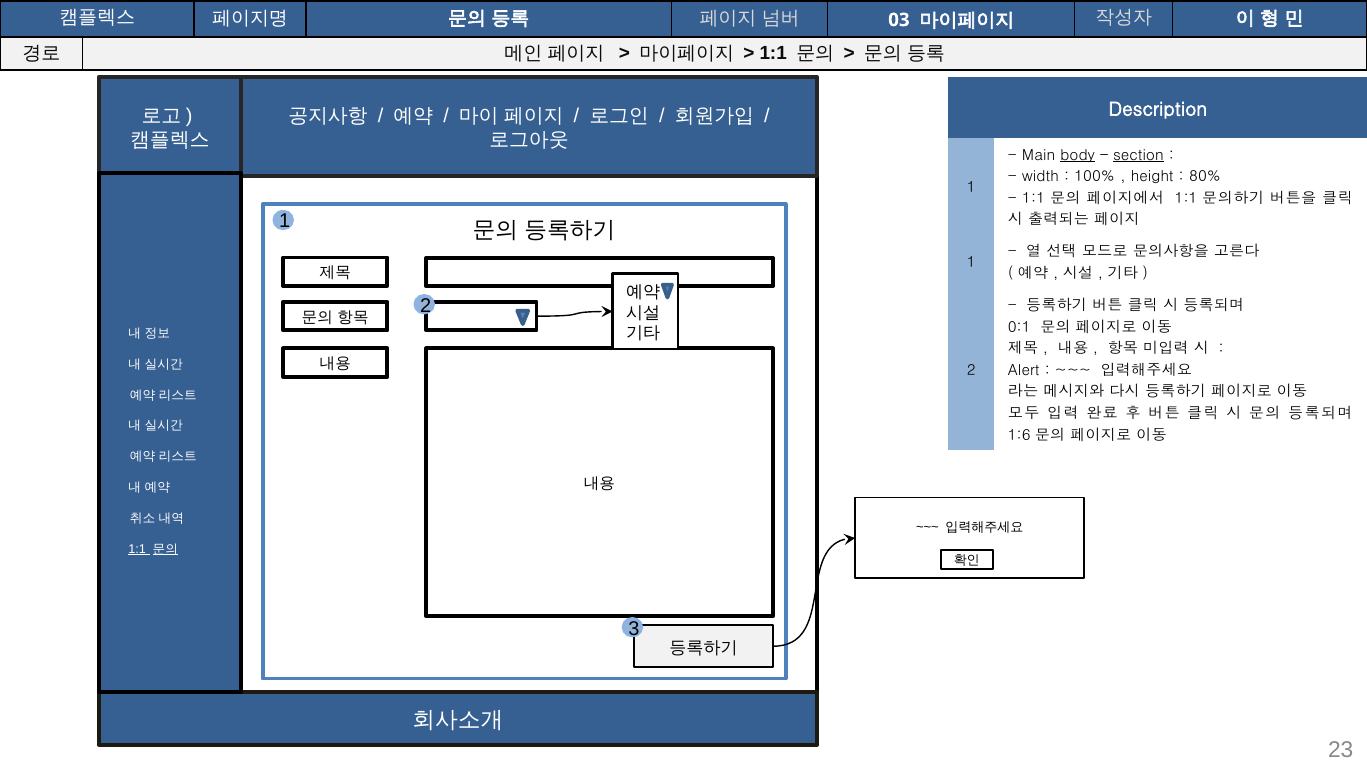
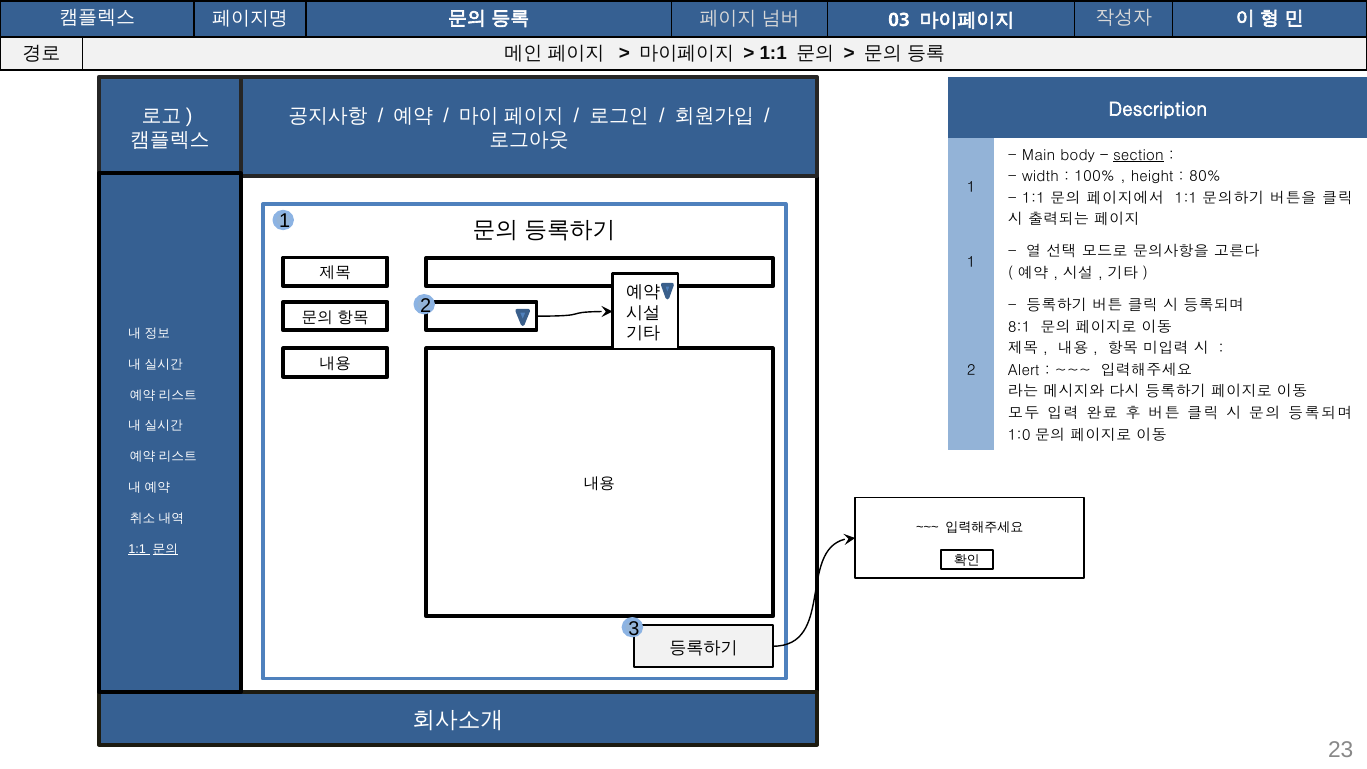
body underline: present -> none
0:1: 0:1 -> 8:1
1:6: 1:6 -> 1:0
